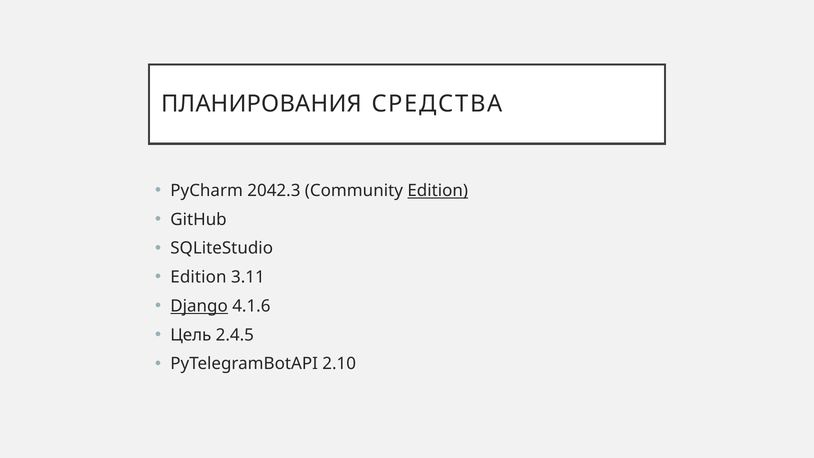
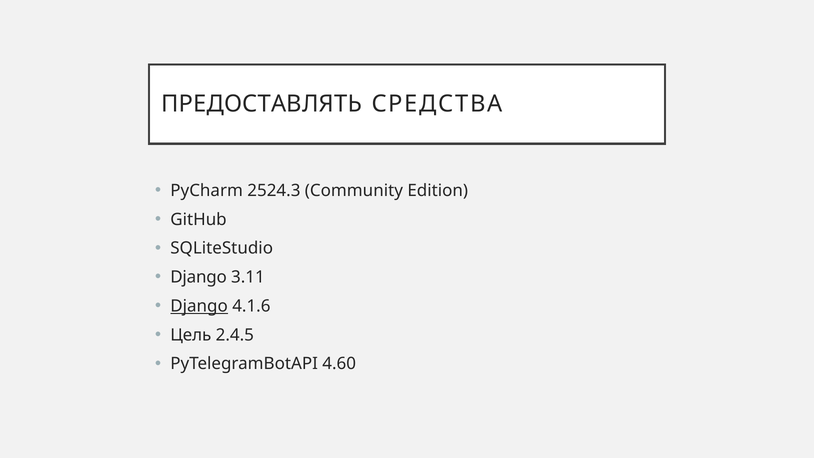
ПЛАНИРОВАНИЯ: ПЛАНИРОВАНИЯ -> ПРЕДОСТАВЛЯТЬ
2042.3: 2042.3 -> 2524.3
Edition at (438, 191) underline: present -> none
Edition at (198, 277): Edition -> Django
2.10: 2.10 -> 4.60
